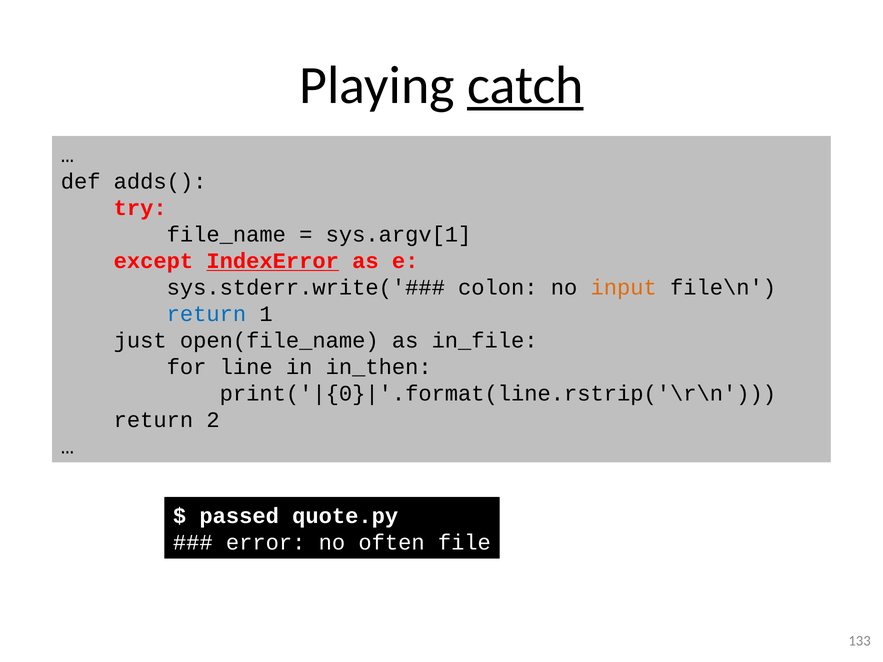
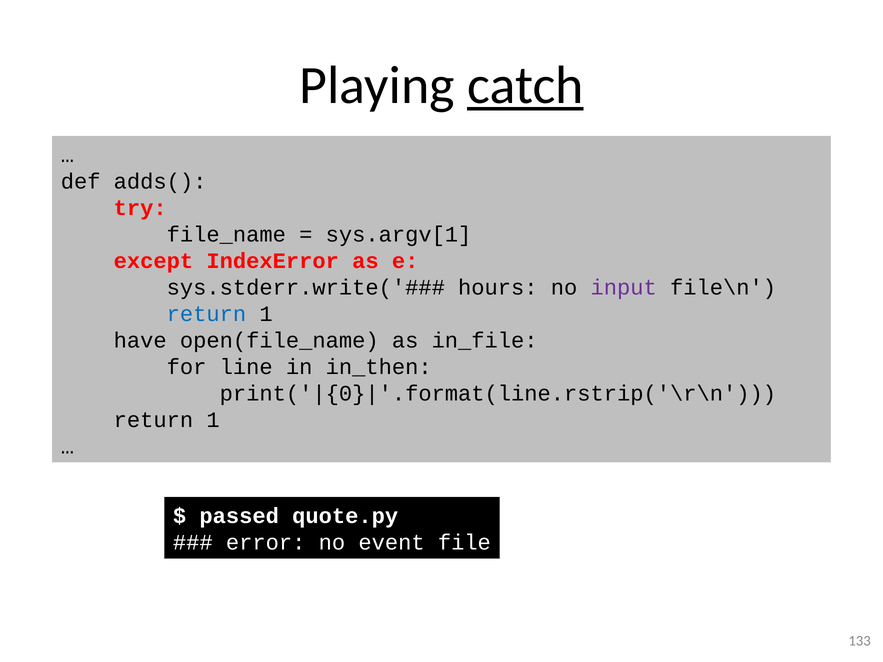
IndexError underline: present -> none
colon: colon -> hours
input colour: orange -> purple
just: just -> have
2 at (213, 420): 2 -> 1
often: often -> event
